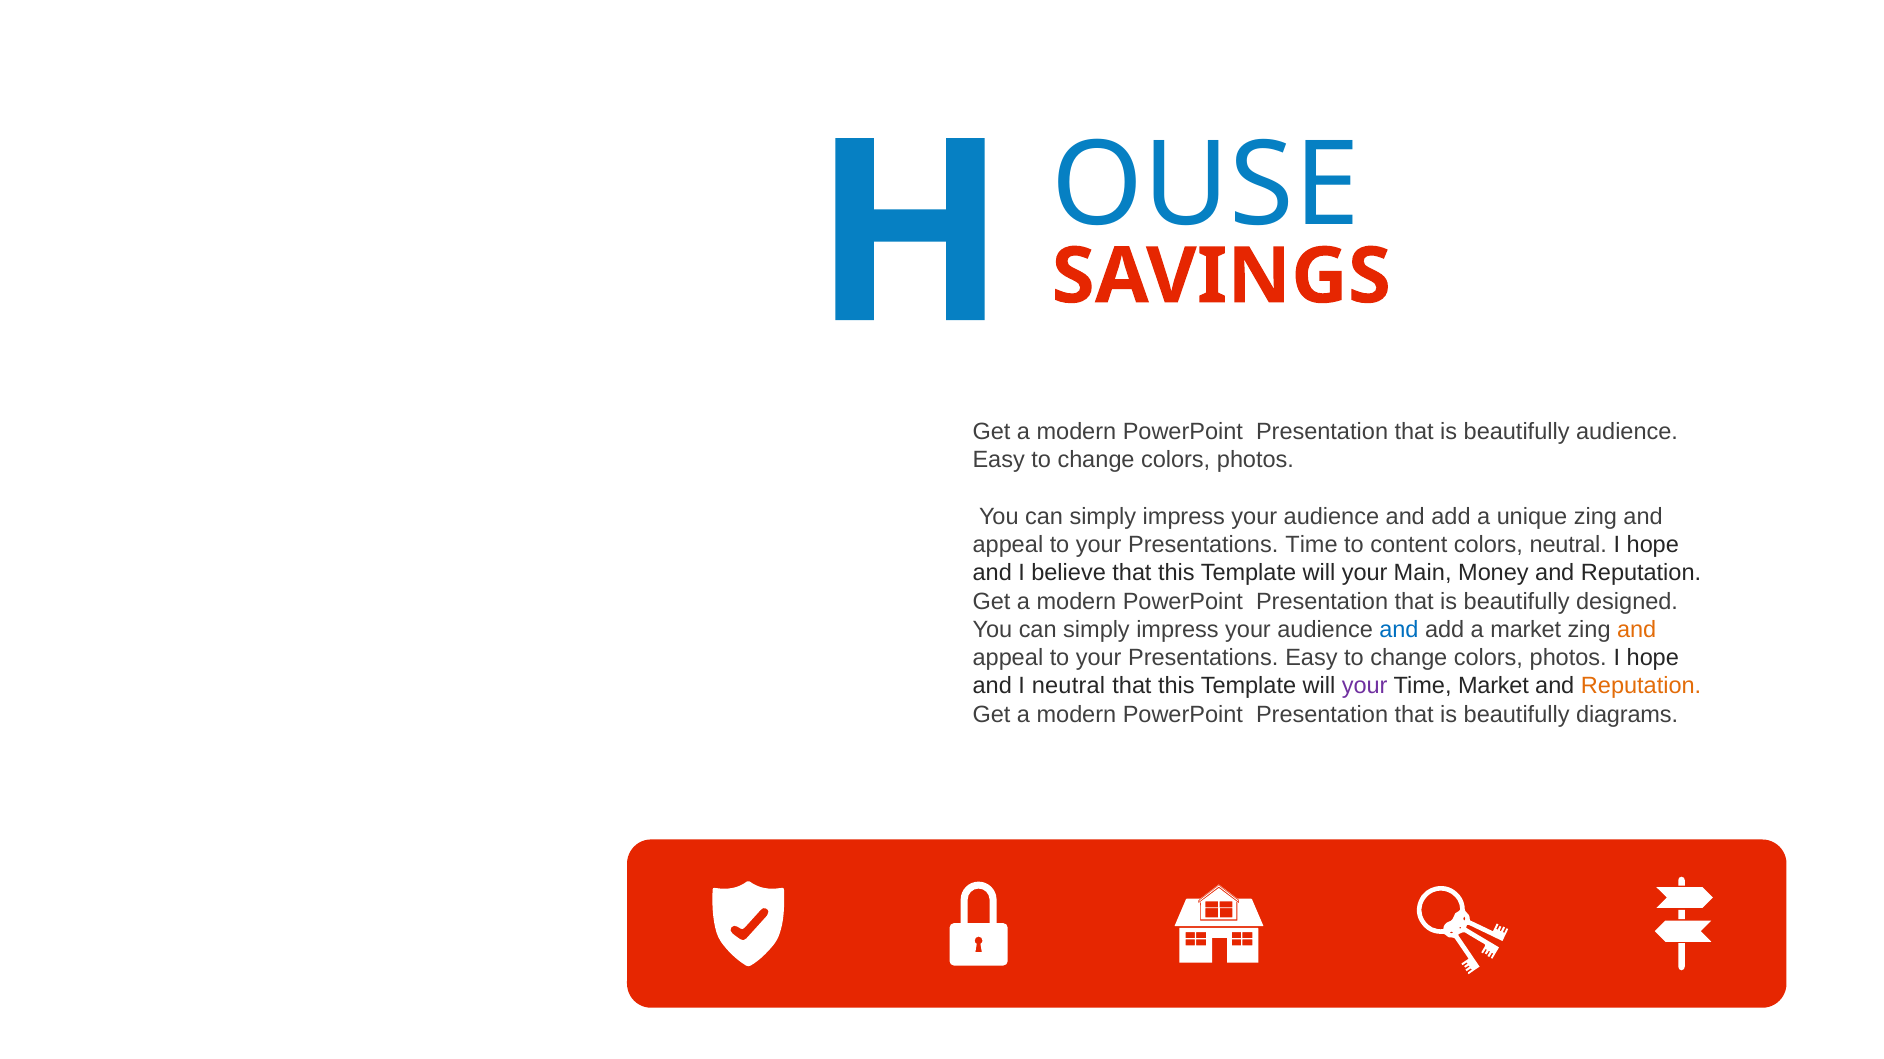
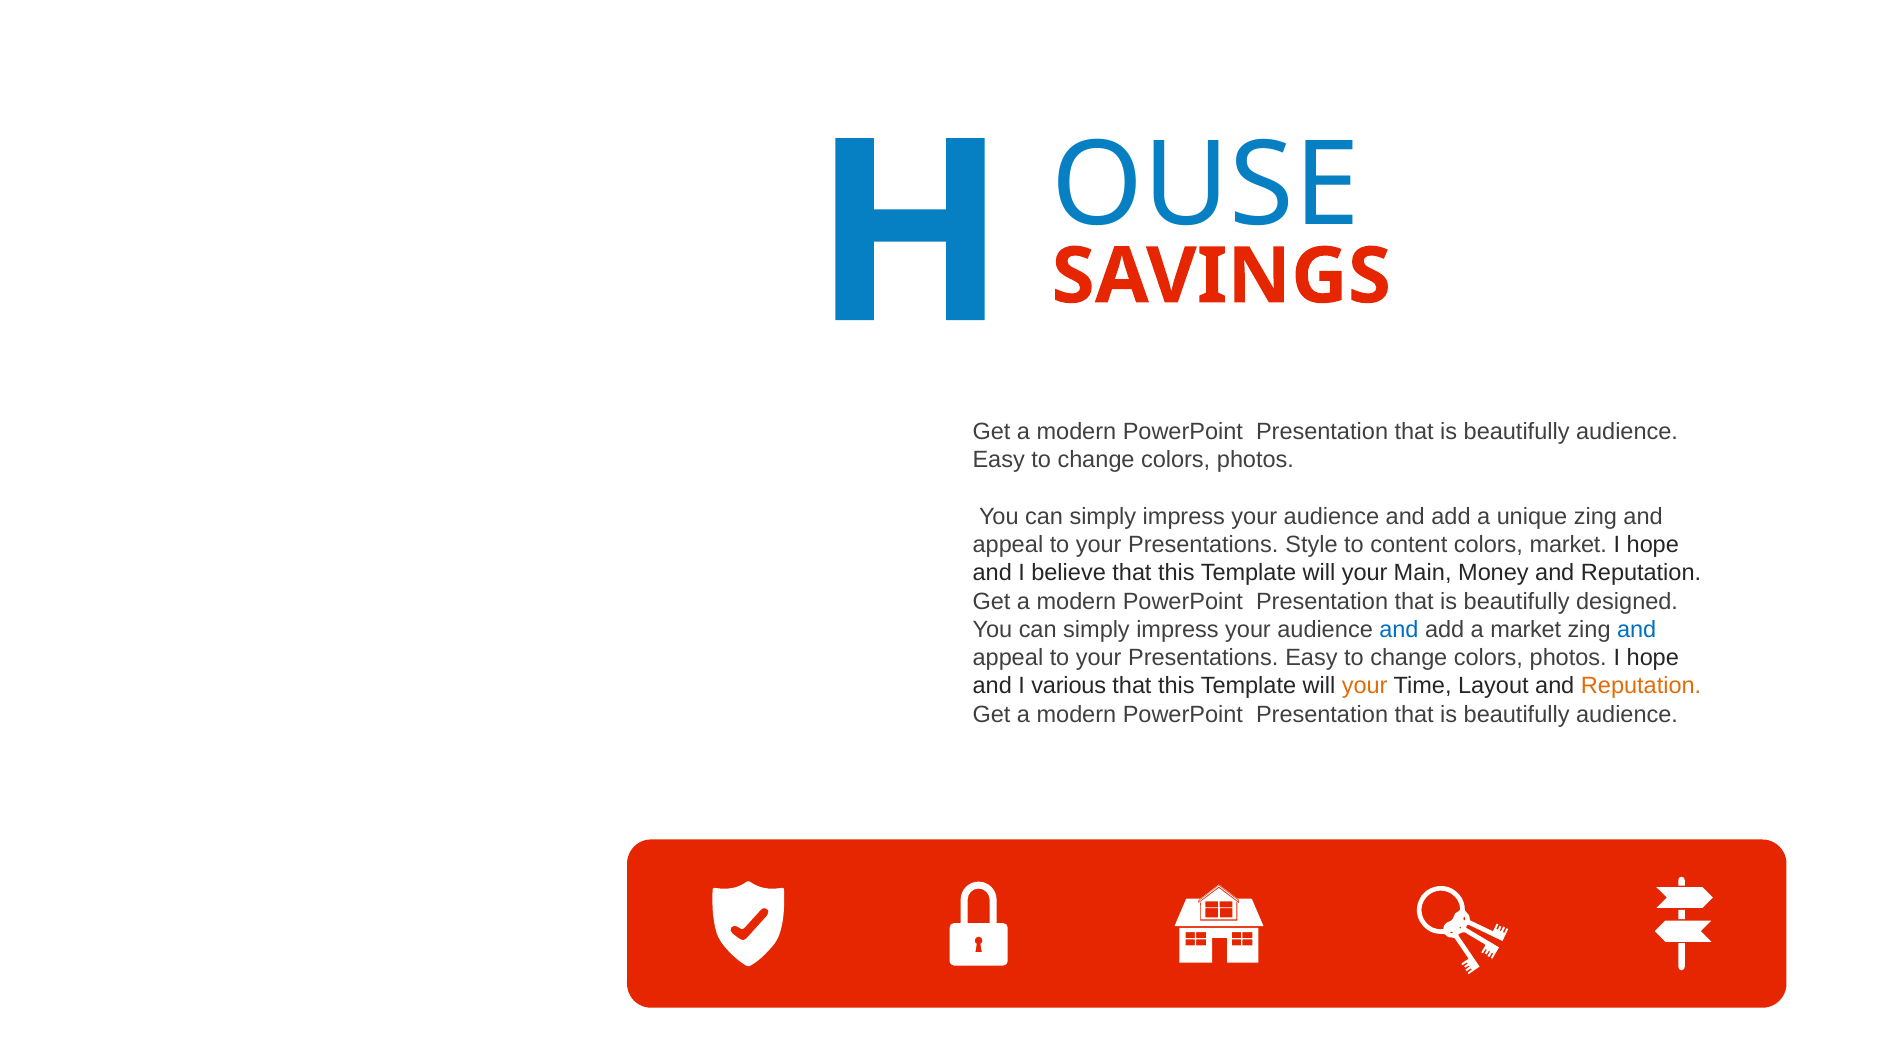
Presentations Time: Time -> Style
colors neutral: neutral -> market
and at (1637, 630) colour: orange -> blue
I neutral: neutral -> various
your at (1365, 687) colour: purple -> orange
Time Market: Market -> Layout
diagrams at (1627, 715): diagrams -> audience
